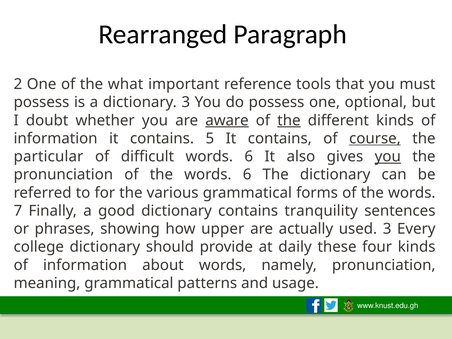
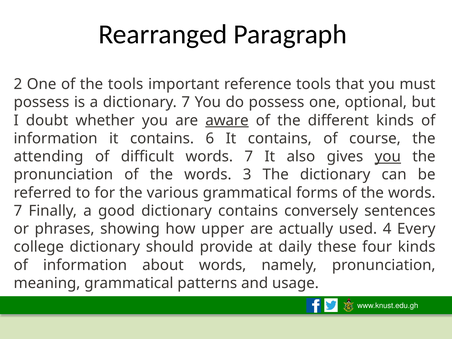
the what: what -> tools
dictionary 3: 3 -> 7
the at (289, 120) underline: present -> none
5: 5 -> 6
course underline: present -> none
particular: particular -> attending
difficult words 6: 6 -> 7
the words 6: 6 -> 3
tranquility: tranquility -> conversely
used 3: 3 -> 4
